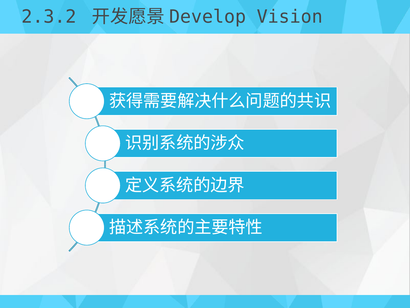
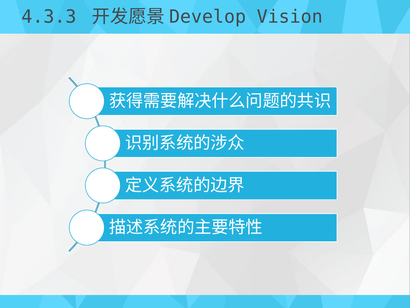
2.3.2: 2.3.2 -> 4.3.3
